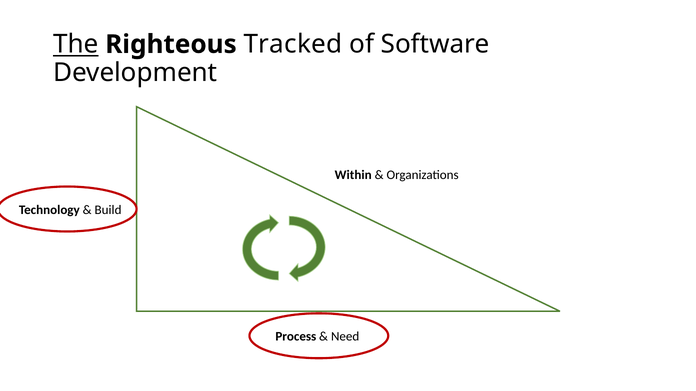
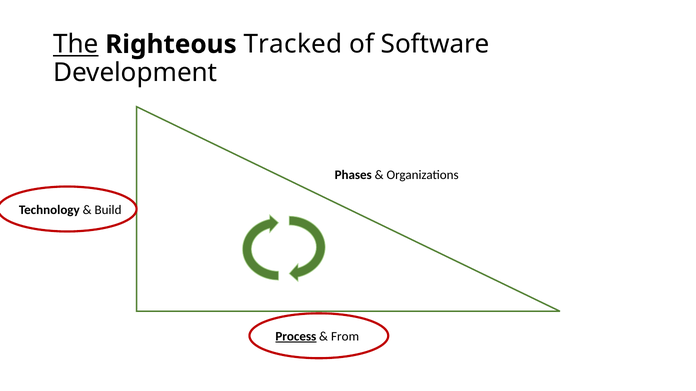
Within: Within -> Phases
Process underline: none -> present
Need: Need -> From
